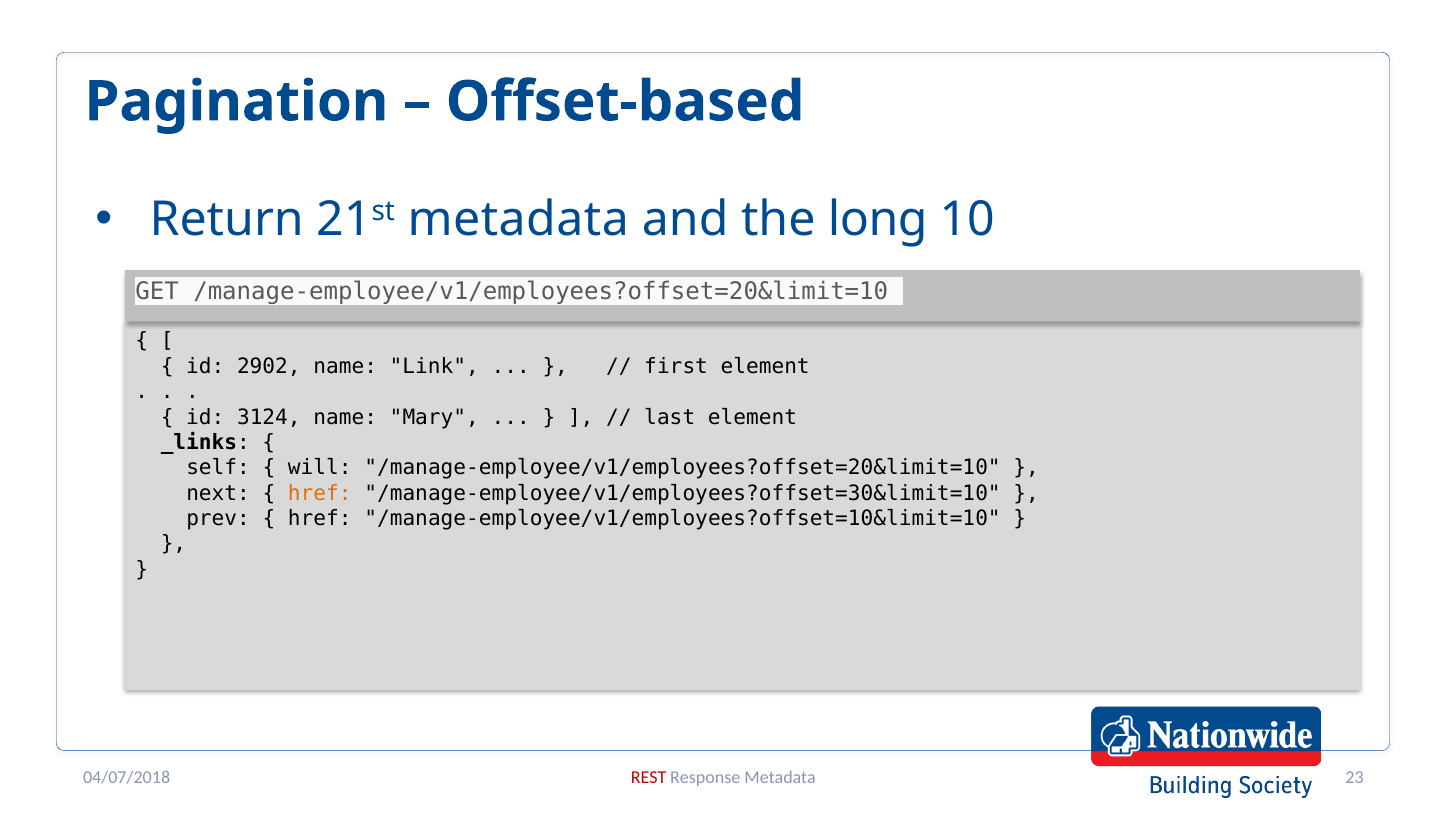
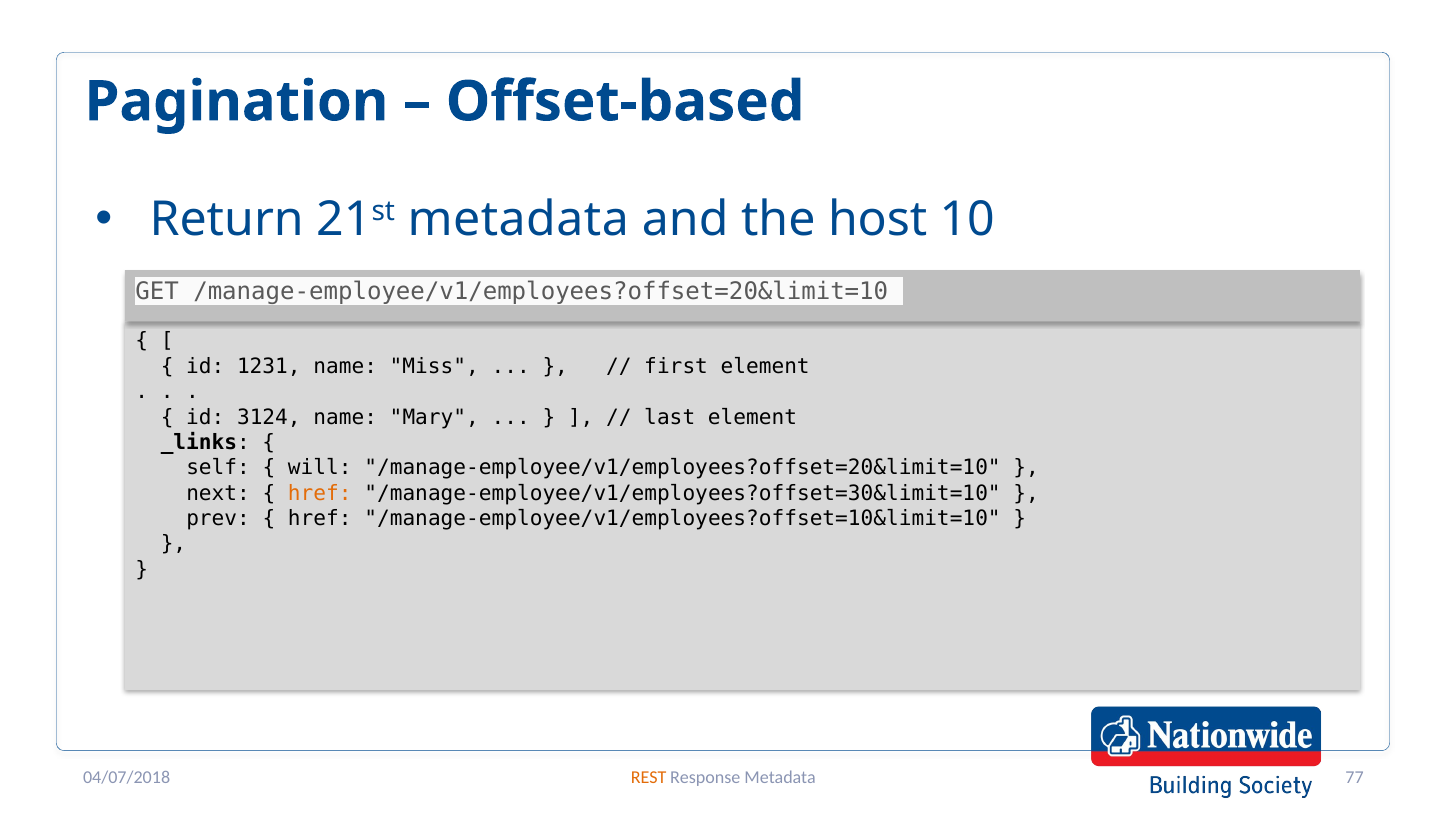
long: long -> host
2902: 2902 -> 1231
Link: Link -> Miss
REST colour: red -> orange
23: 23 -> 77
